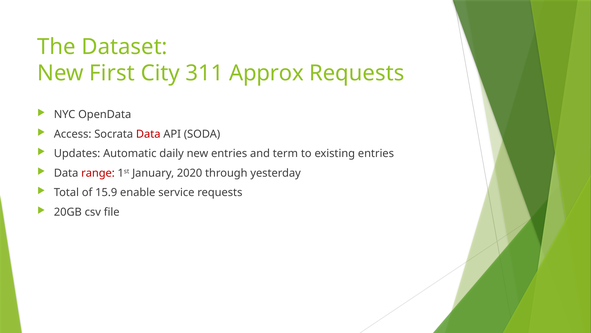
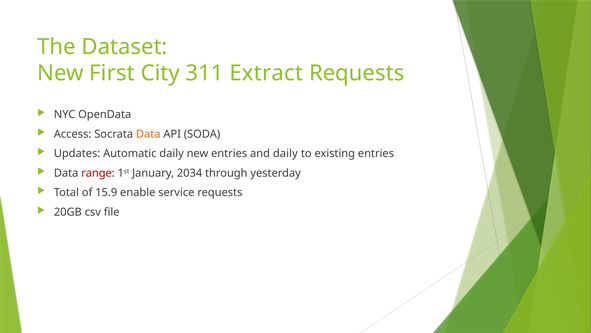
Approx: Approx -> Extract
Data at (148, 134) colour: red -> orange
and term: term -> daily
2020: 2020 -> 2034
